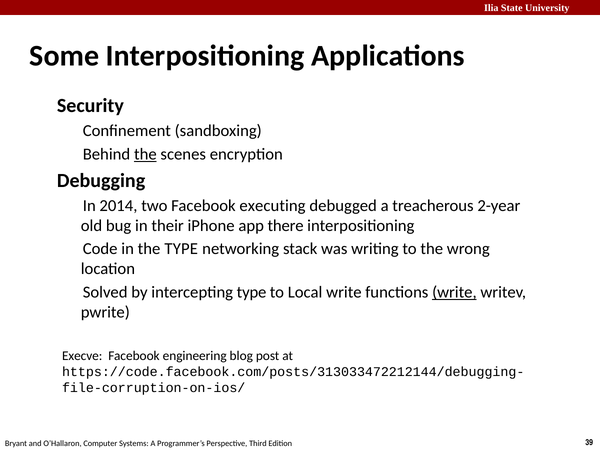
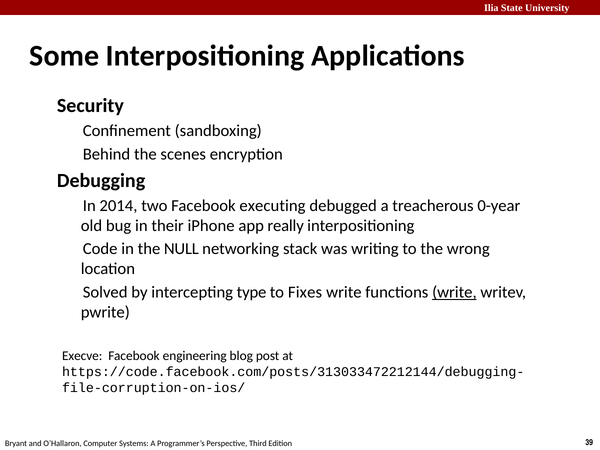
the at (145, 154) underline: present -> none
2-year: 2-year -> 0-year
there: there -> really
the TYPE: TYPE -> NULL
Local: Local -> Fixes
